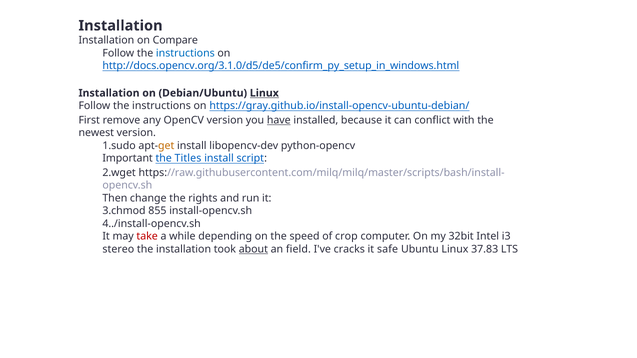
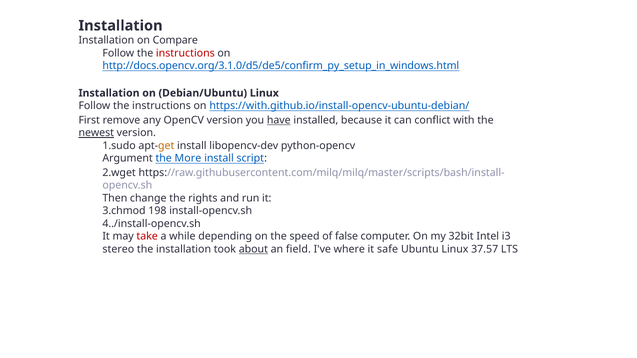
instructions at (185, 53) colour: blue -> red
Linux at (264, 93) underline: present -> none
https://gray.github.io/install-opencv-ubuntu-debian/: https://gray.github.io/install-opencv-ubuntu-debian/ -> https://with.github.io/install-opencv-ubuntu-debian/
newest underline: none -> present
Important: Important -> Argument
Titles: Titles -> More
855: 855 -> 198
crop: crop -> false
cracks: cracks -> where
37.83: 37.83 -> 37.57
